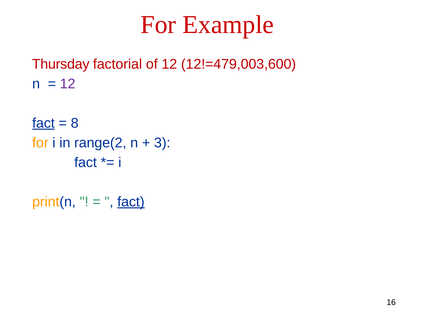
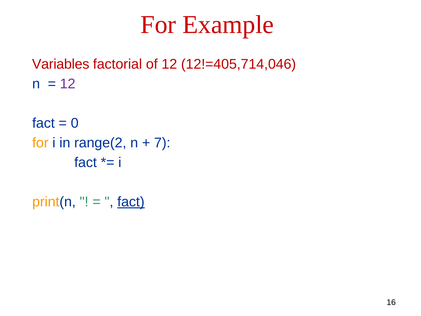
Thursday: Thursday -> Variables
12!=479,003,600: 12!=479,003,600 -> 12!=405,714,046
fact at (43, 123) underline: present -> none
8: 8 -> 0
3: 3 -> 7
